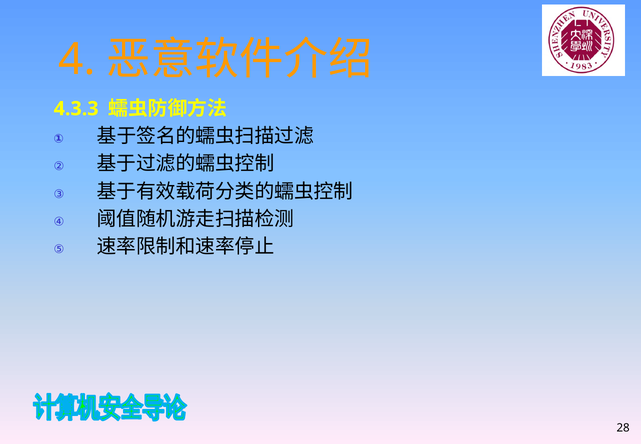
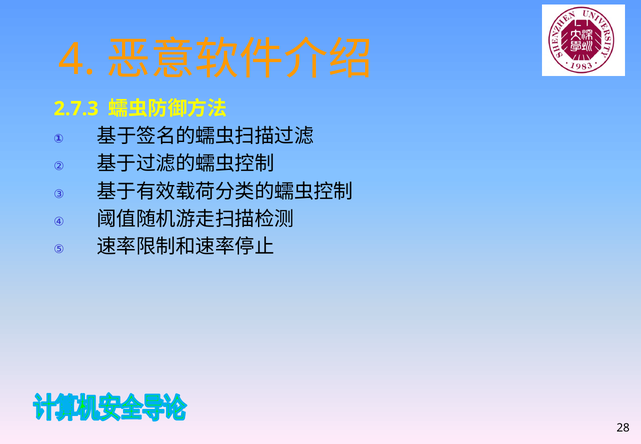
4.3.3: 4.3.3 -> 2.7.3
